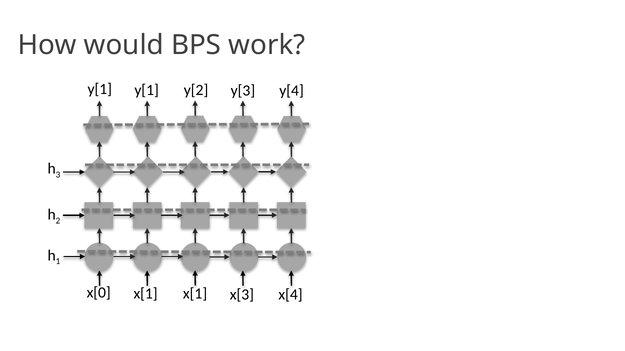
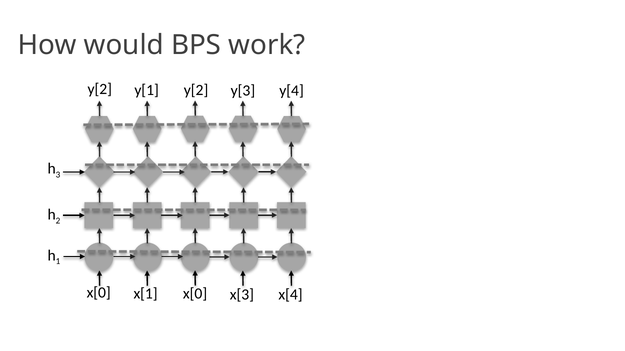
y[1 at (100, 89): y[1 -> y[2
x[1 x[1: x[1 -> x[0
